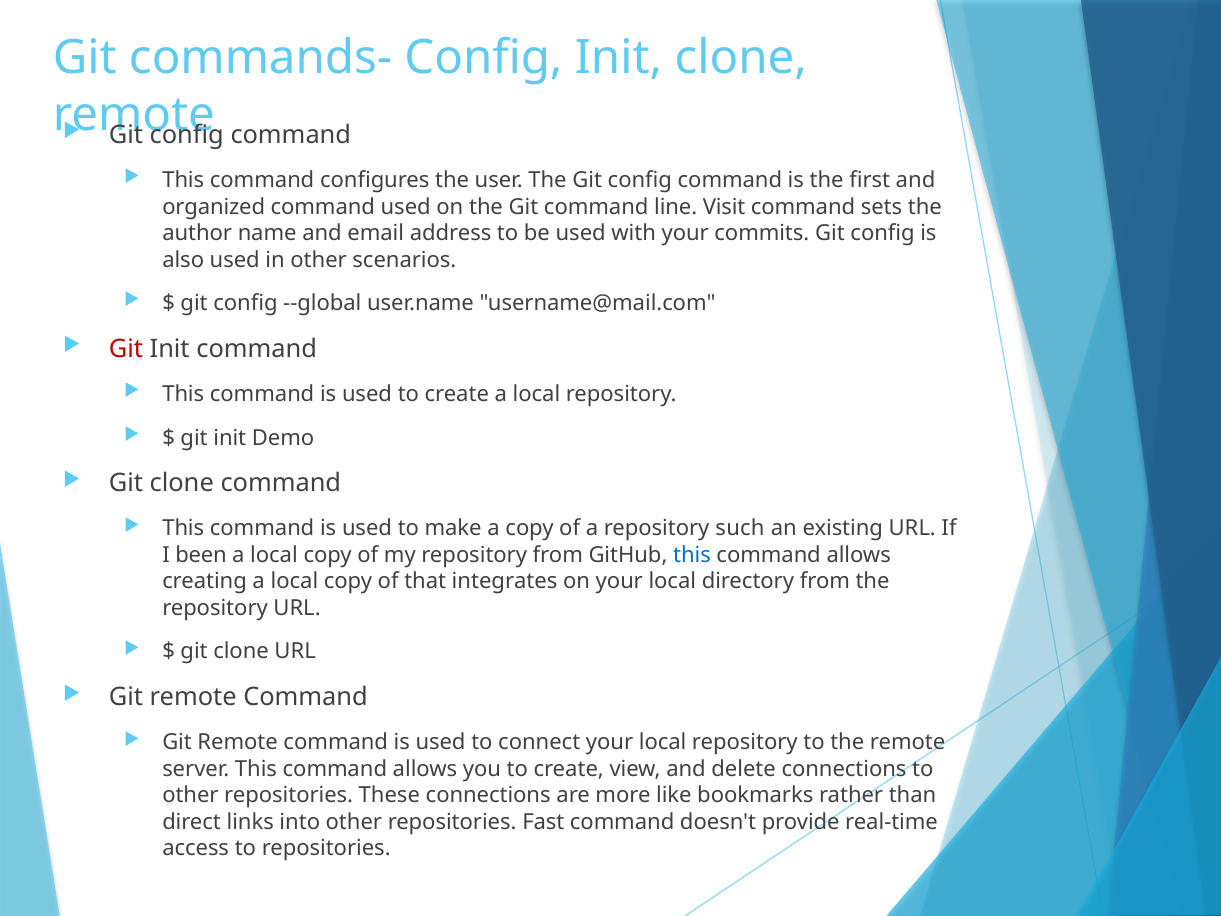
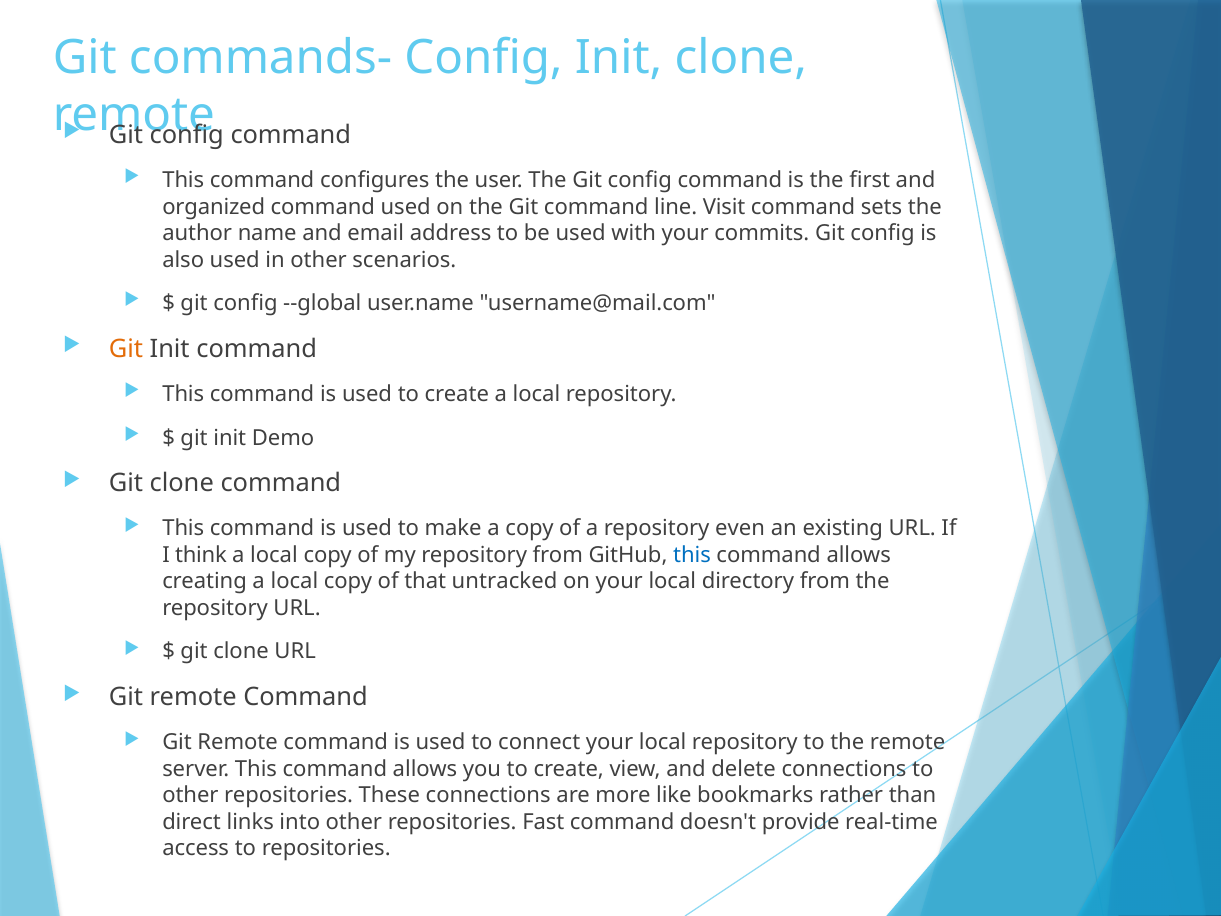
Git at (126, 349) colour: red -> orange
such: such -> even
been: been -> think
integrates: integrates -> untracked
